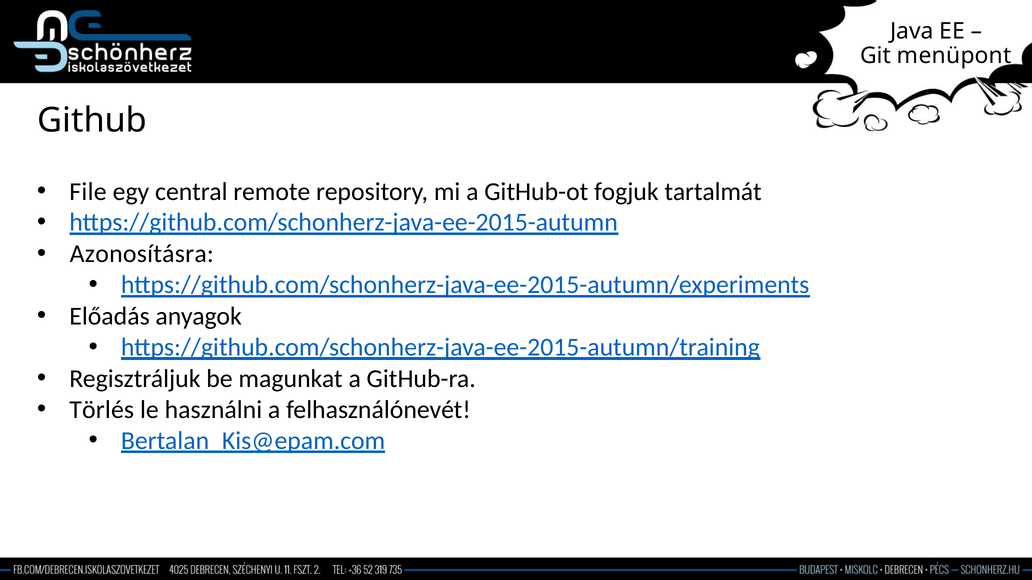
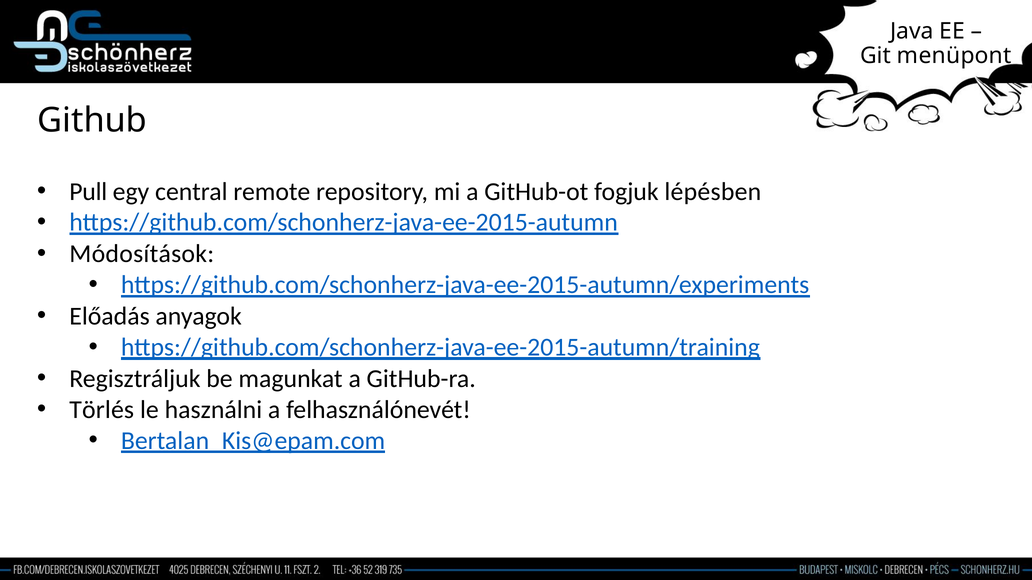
File: File -> Pull
tartalmát: tartalmát -> lépésben
Azonosításra: Azonosításra -> Módosítások
